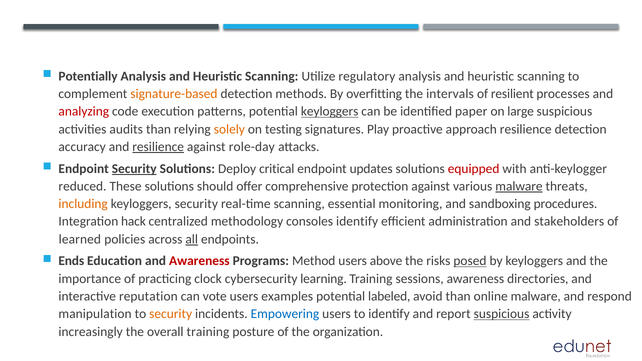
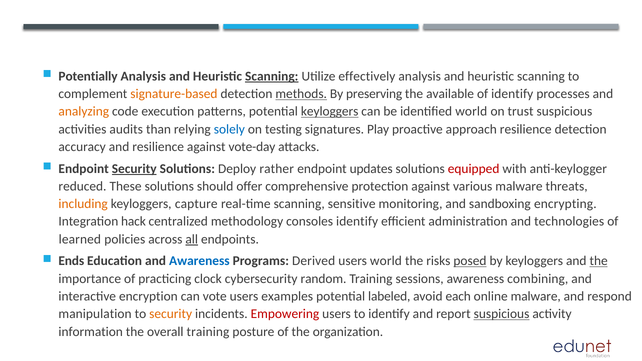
Scanning at (272, 76) underline: none -> present
regulatory: regulatory -> effectively
methods underline: none -> present
overfitting: overfitting -> preserving
intervals: intervals -> available
of resilient: resilient -> identify
analyzing colour: red -> orange
identified paper: paper -> world
large: large -> trust
solely colour: orange -> blue
resilience at (158, 147) underline: present -> none
role-day: role-day -> vote-day
critical: critical -> rather
malware at (519, 186) underline: present -> none
keyloggers security: security -> capture
essential: essential -> sensitive
procedures: procedures -> encrypting
stakeholders: stakeholders -> technologies
Awareness at (199, 261) colour: red -> blue
Method: Method -> Derived
users above: above -> world
the at (599, 261) underline: none -> present
learning: learning -> random
directories: directories -> combining
reputation: reputation -> encryption
avoid than: than -> each
Empowering colour: blue -> red
increasingly: increasingly -> information
